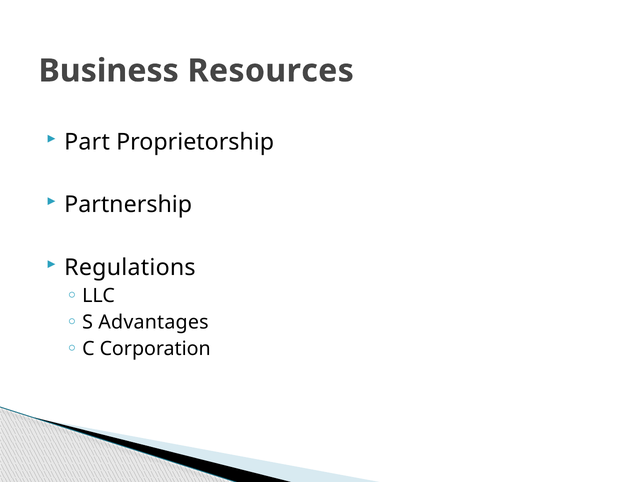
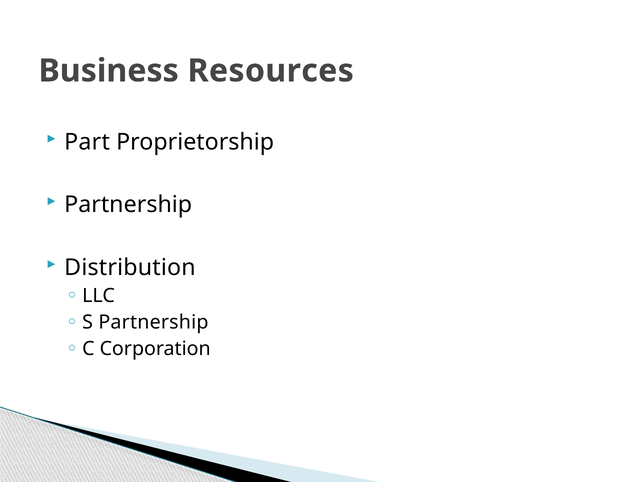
Regulations: Regulations -> Distribution
S Advantages: Advantages -> Partnership
